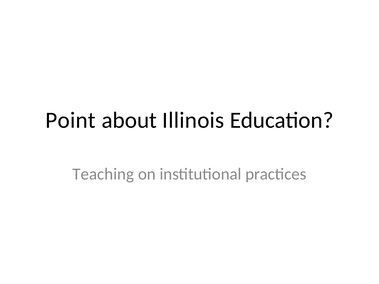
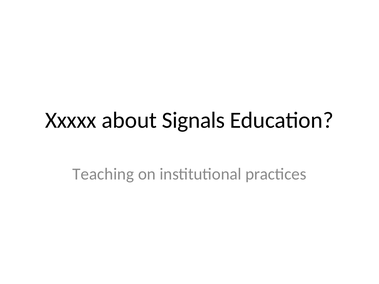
Point: Point -> Xxxxx
Illinois: Illinois -> Signals
